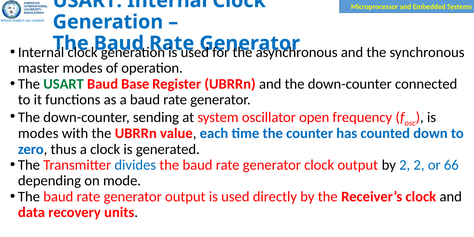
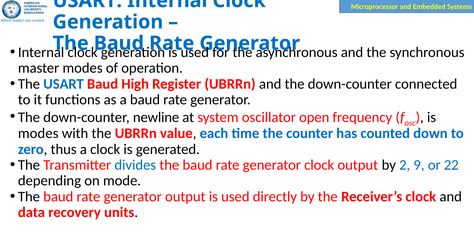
USART at (64, 84) colour: green -> blue
Base: Base -> High
sending: sending -> newline
2 2: 2 -> 9
66: 66 -> 22
